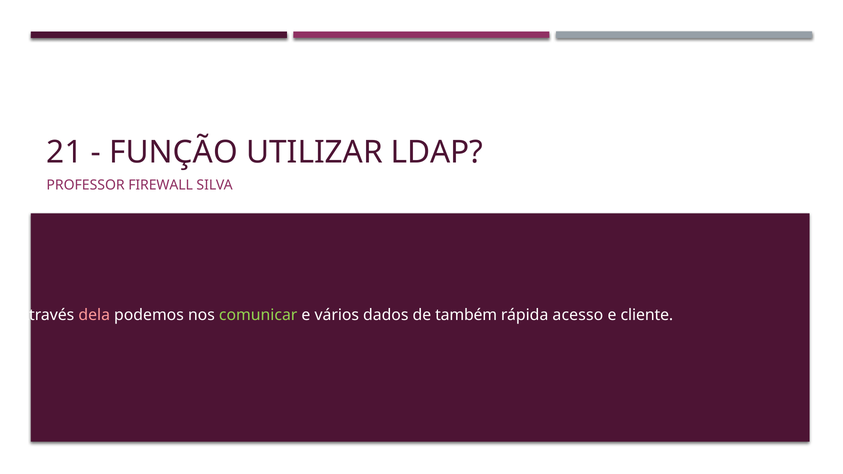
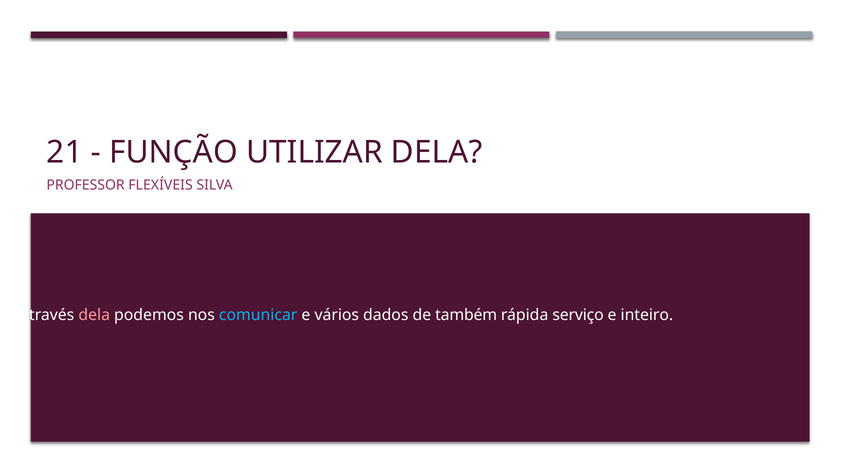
UTILIZAR LDAP: LDAP -> DELA
FIREWALL: FIREWALL -> FLEXÍVEIS
comunicar colour: light green -> light blue
acesso: acesso -> serviço
cliente: cliente -> inteiro
